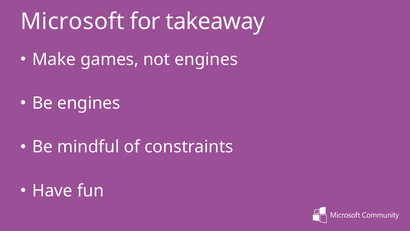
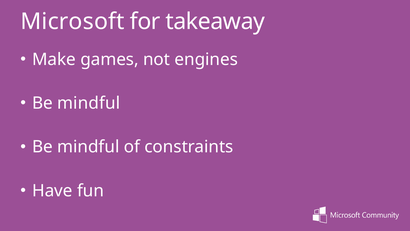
engines at (89, 103): engines -> mindful
